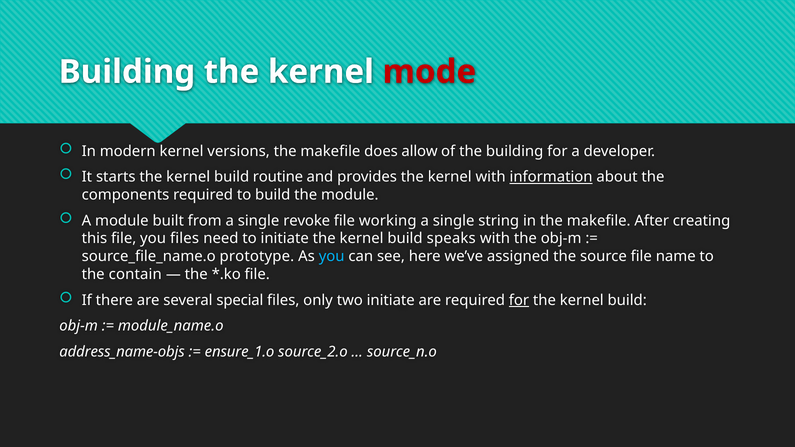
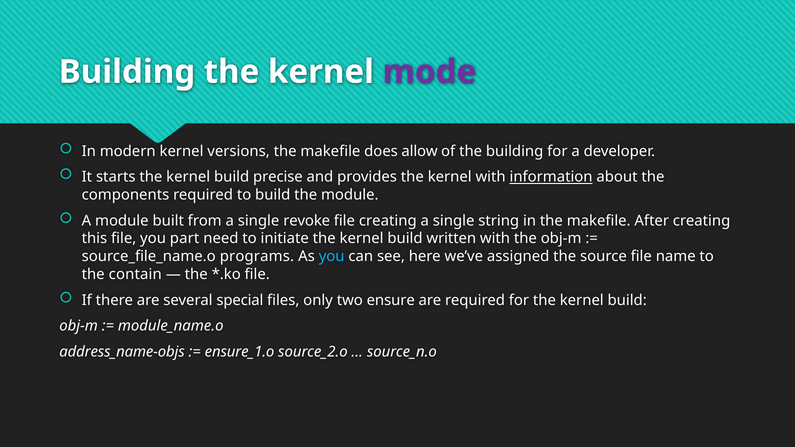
mode colour: red -> purple
routine: routine -> precise
file working: working -> creating
you files: files -> part
speaks: speaks -> written
prototype: prototype -> programs
two initiate: initiate -> ensure
for at (519, 300) underline: present -> none
